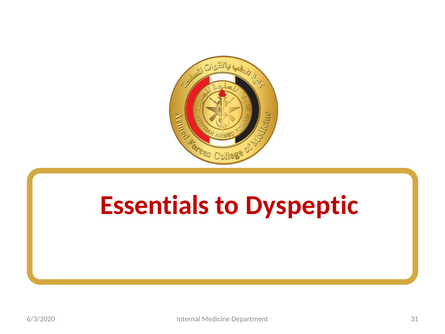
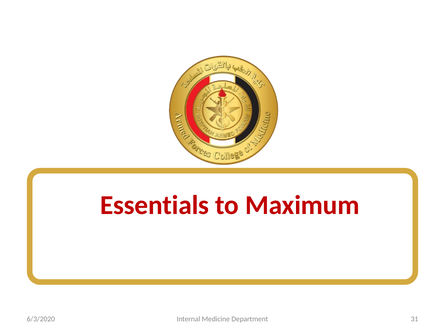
Dyspeptic: Dyspeptic -> Maximum
